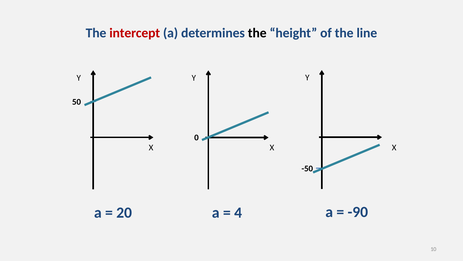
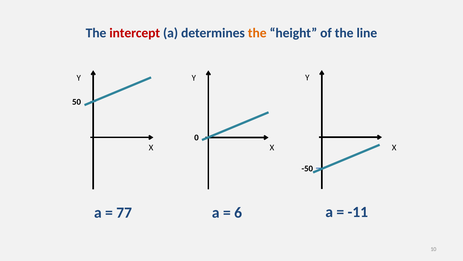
the at (257, 33) colour: black -> orange
20: 20 -> 77
4: 4 -> 6
-90: -90 -> -11
